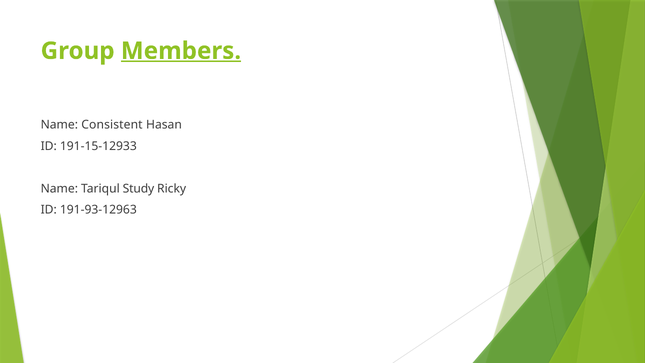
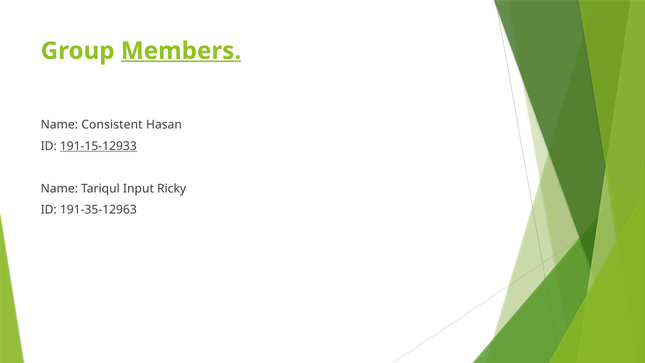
191-15-12933 underline: none -> present
Study: Study -> Input
191-93-12963: 191-93-12963 -> 191-35-12963
